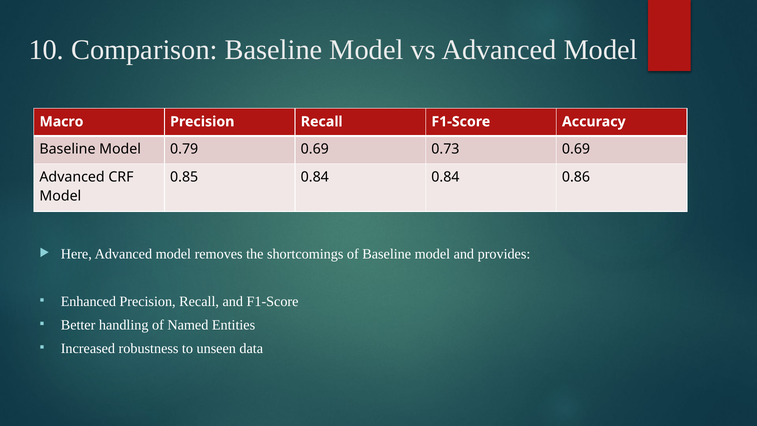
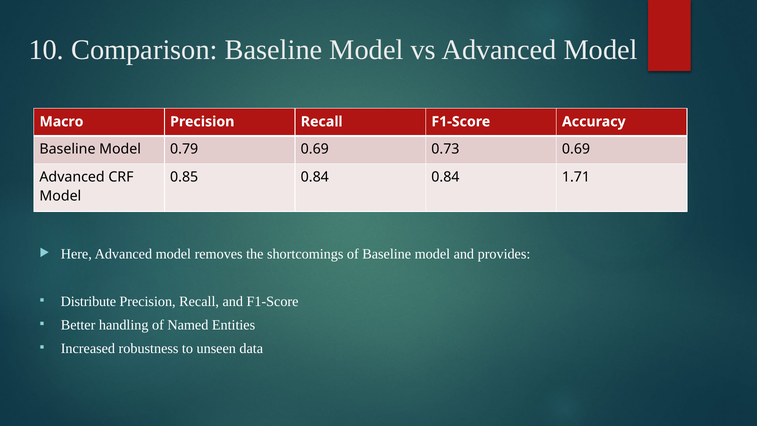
0.86: 0.86 -> 1.71
Enhanced: Enhanced -> Distribute
